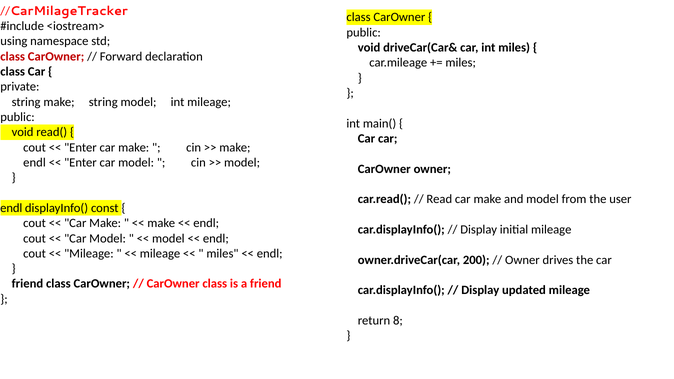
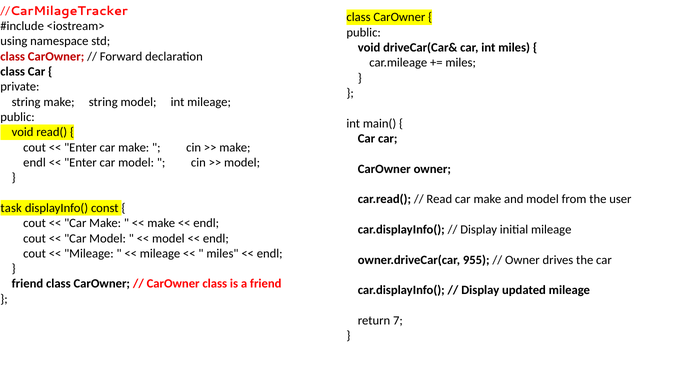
endl at (11, 208): endl -> task
200: 200 -> 955
8: 8 -> 7
